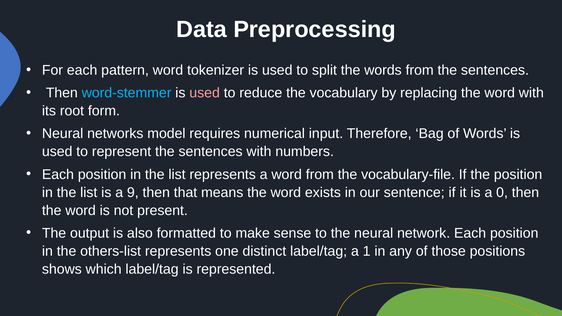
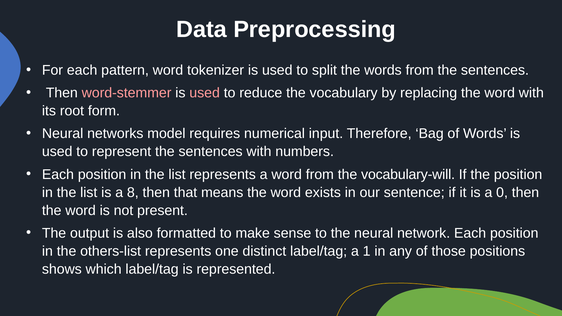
word-stemmer colour: light blue -> pink
vocabulary-file: vocabulary-file -> vocabulary-will
9: 9 -> 8
